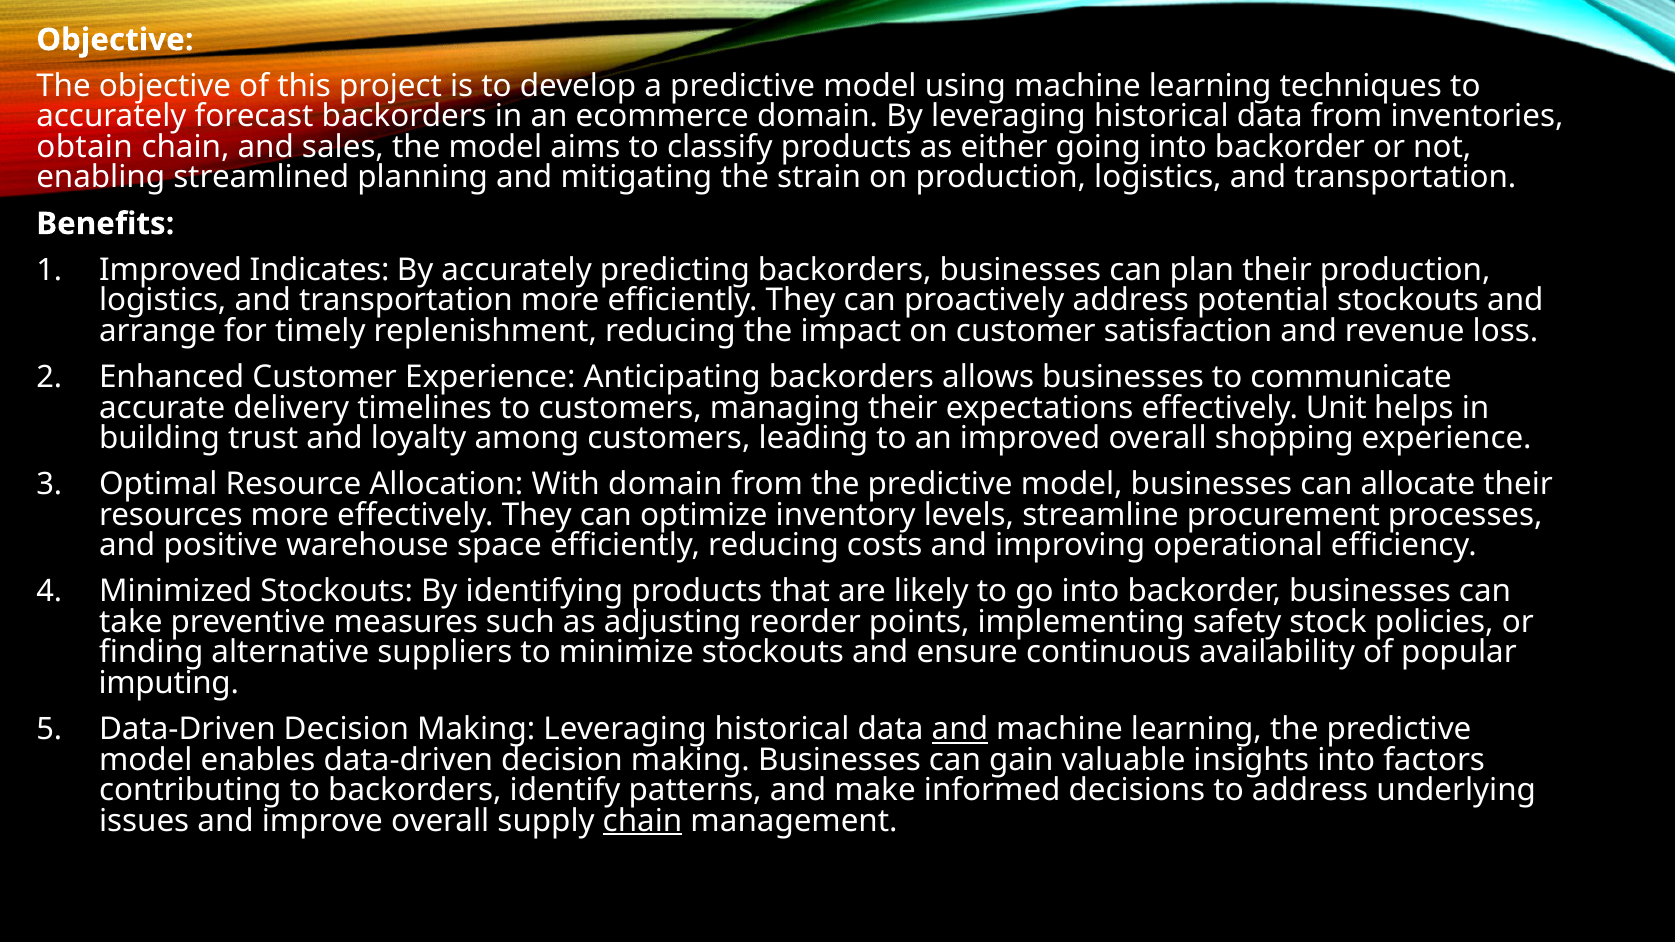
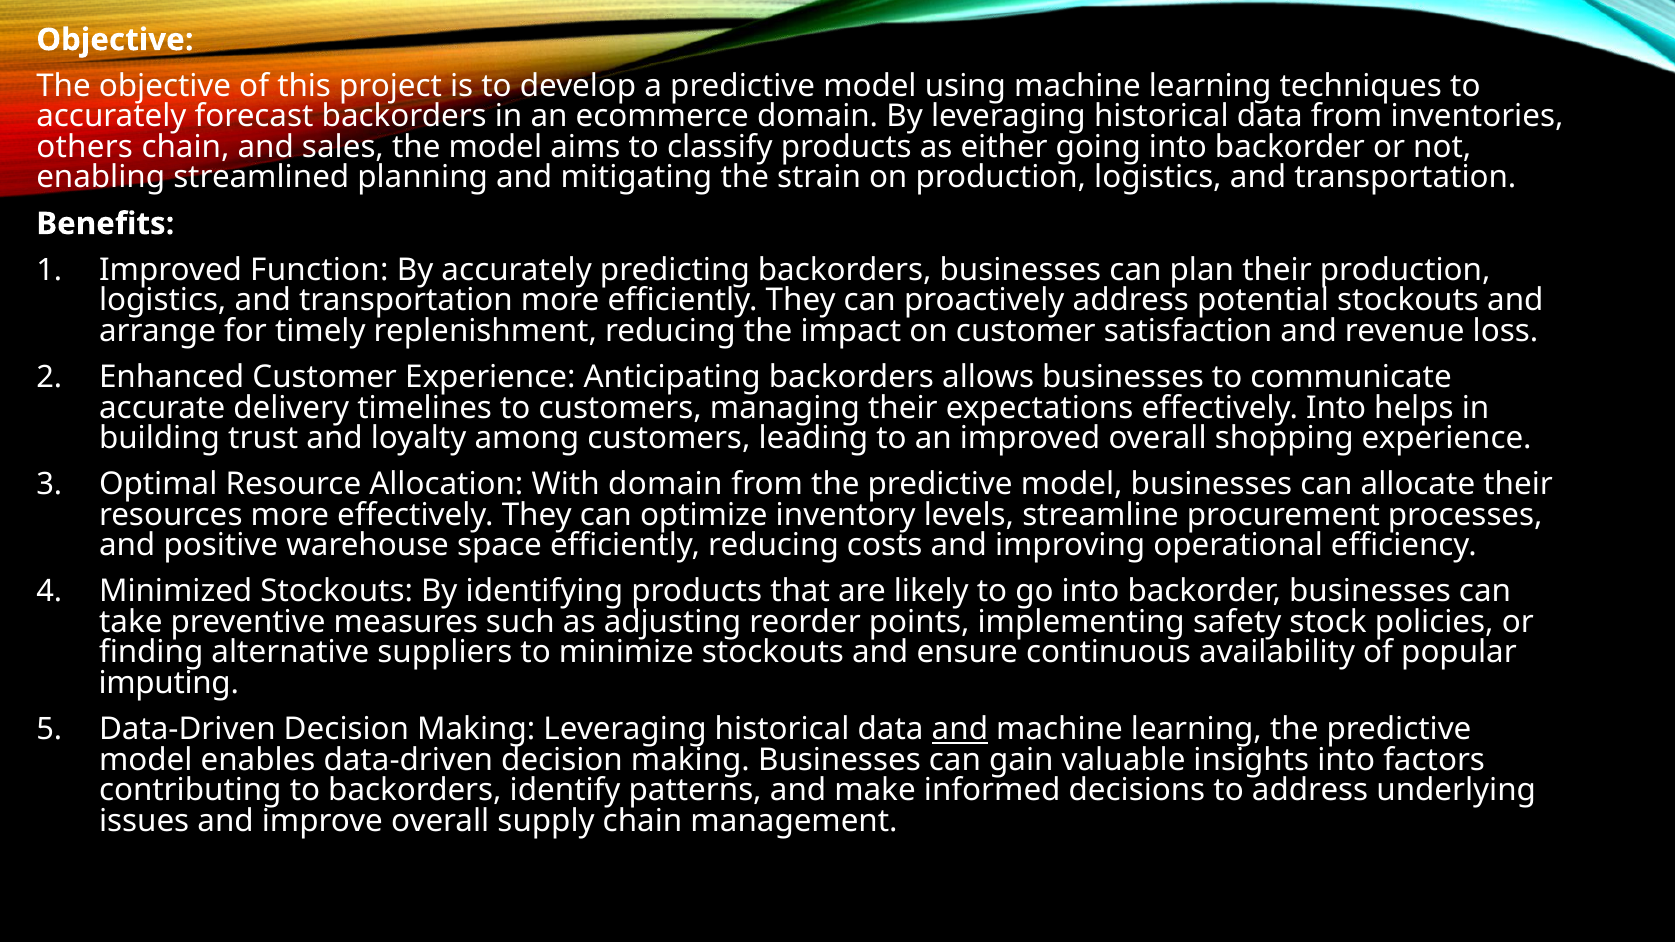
obtain: obtain -> others
Indicates: Indicates -> Function
effectively Unit: Unit -> Into
chain at (643, 821) underline: present -> none
